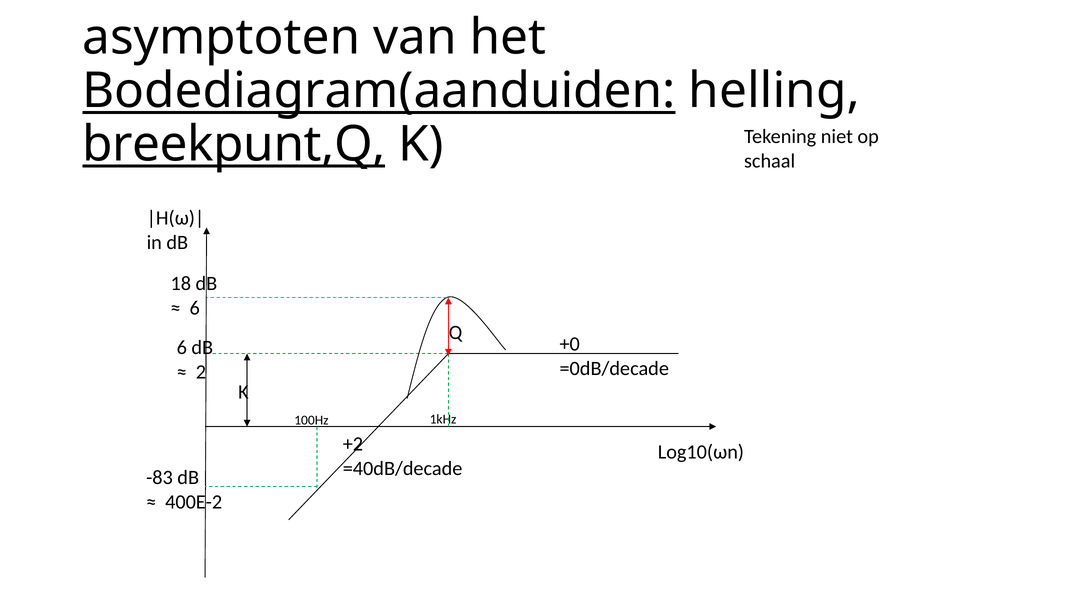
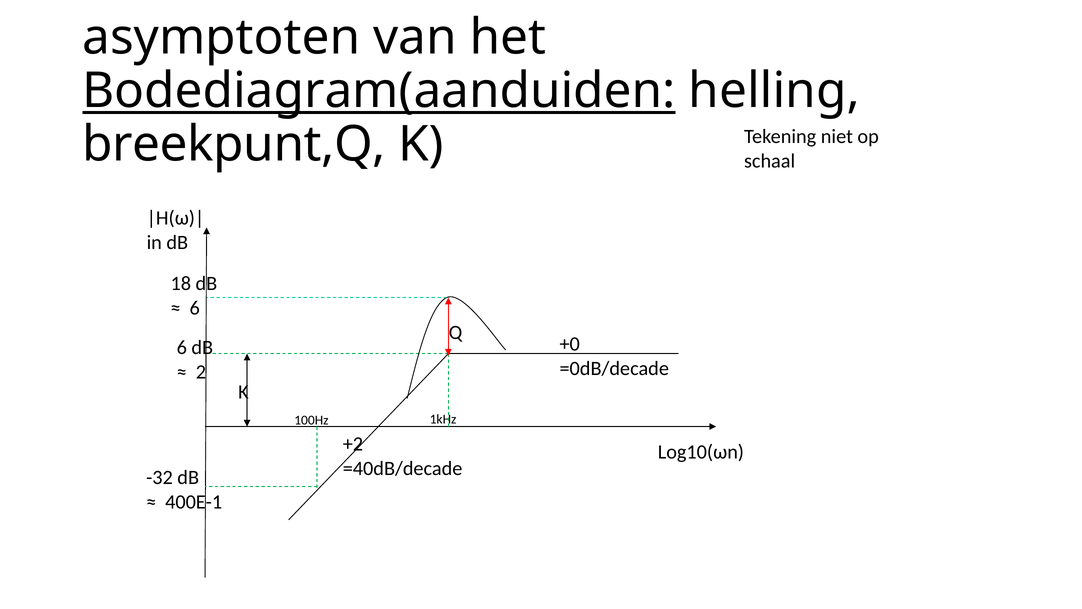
breekpunt,Q underline: present -> none
-83: -83 -> -32
400E-2: 400E-2 -> 400E-1
